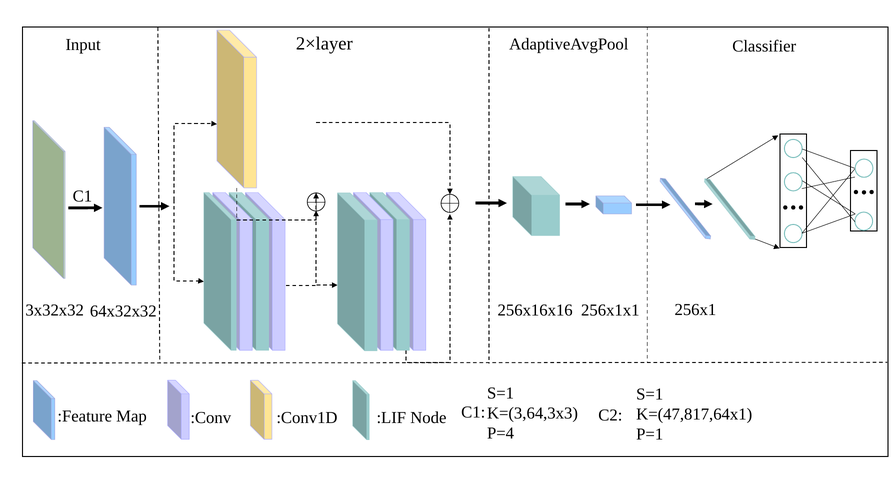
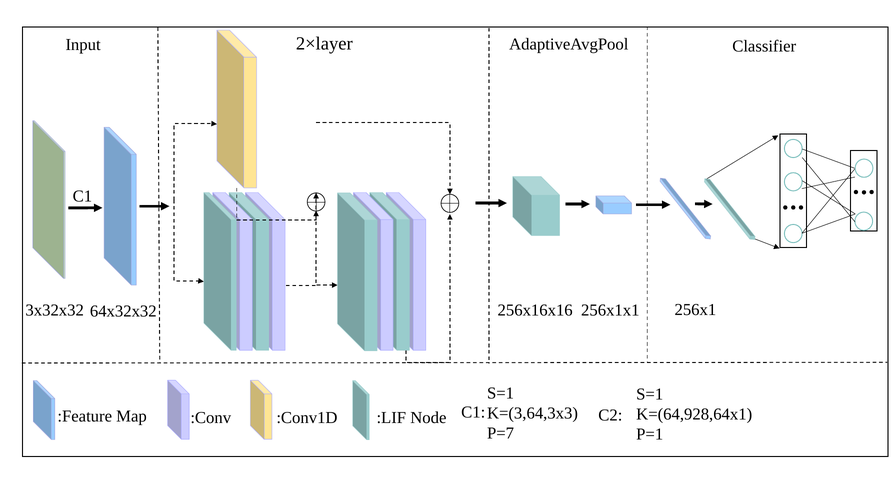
K=(47,817,64x1: K=(47,817,64x1 -> K=(64,928,64x1
P=4: P=4 -> P=7
